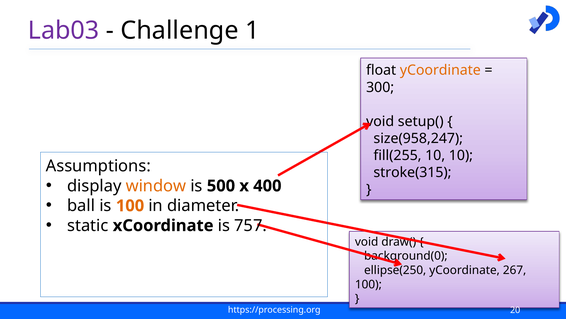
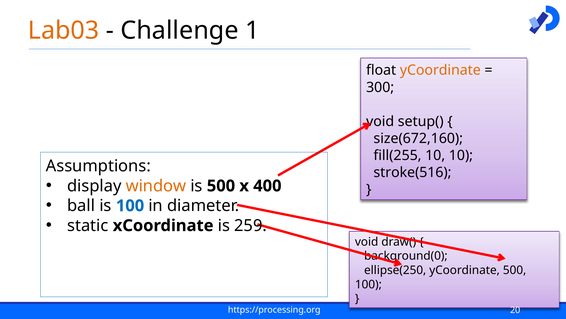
Lab03 colour: purple -> orange
size(958,247: size(958,247 -> size(672,160
stroke(315: stroke(315 -> stroke(516
100 at (130, 205) colour: orange -> blue
757: 757 -> 259
yCoordinate 267: 267 -> 500
